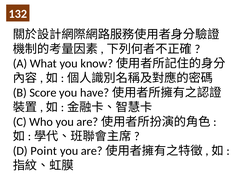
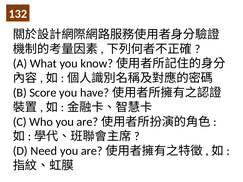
Point: Point -> Need
